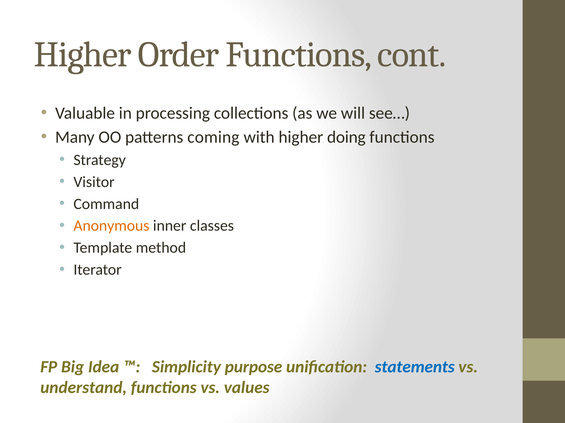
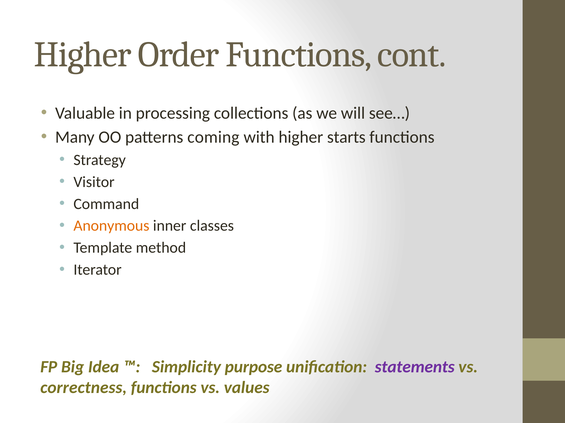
doing: doing -> starts
statements colour: blue -> purple
understand: understand -> correctness
